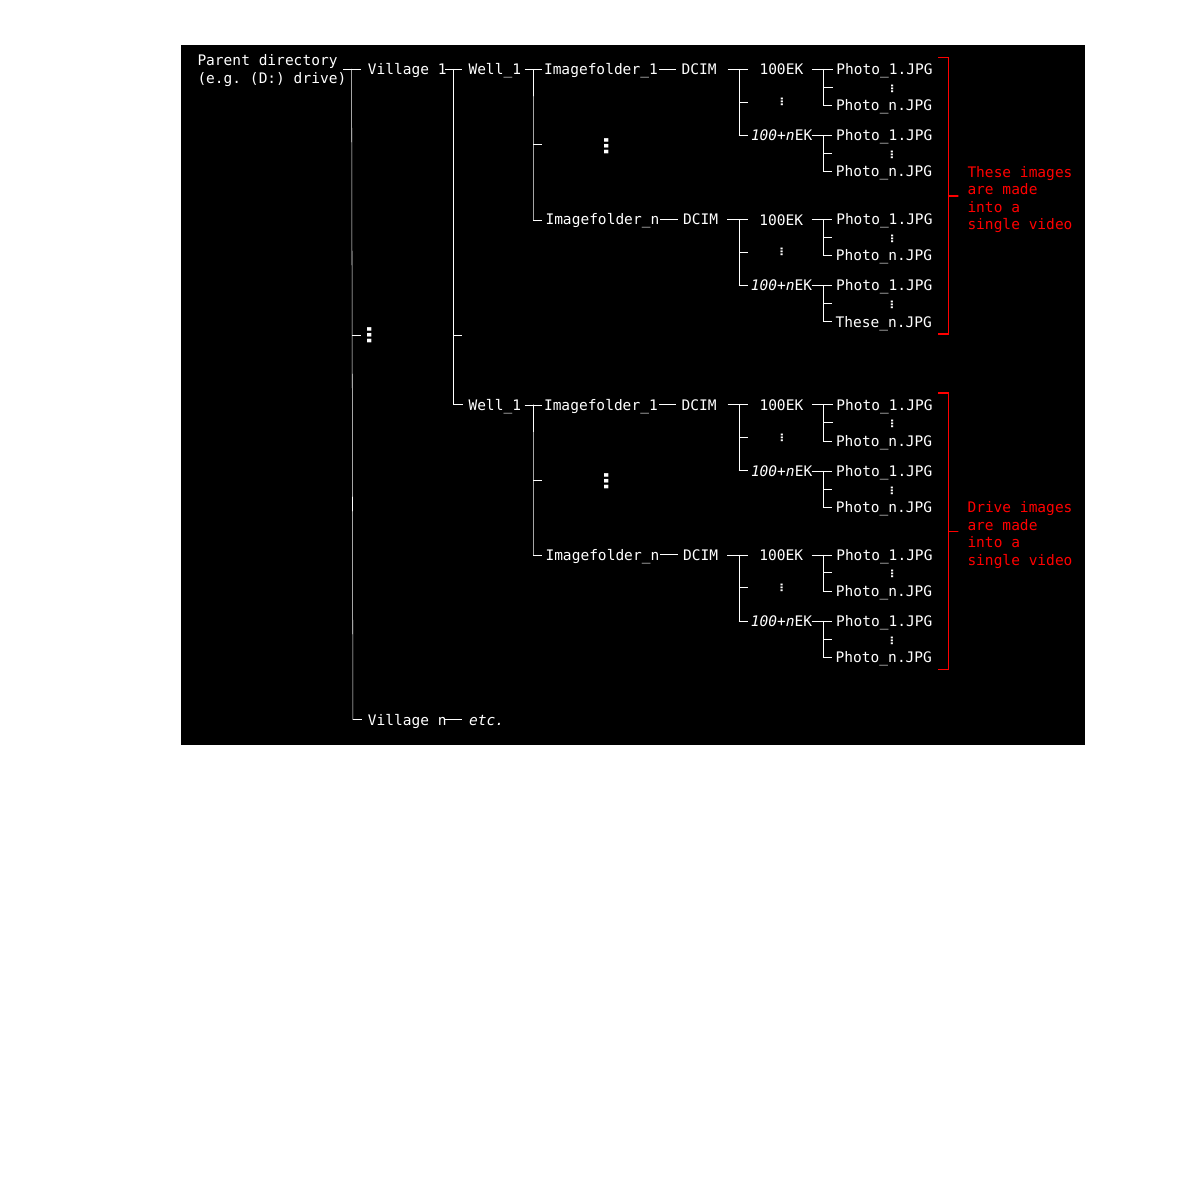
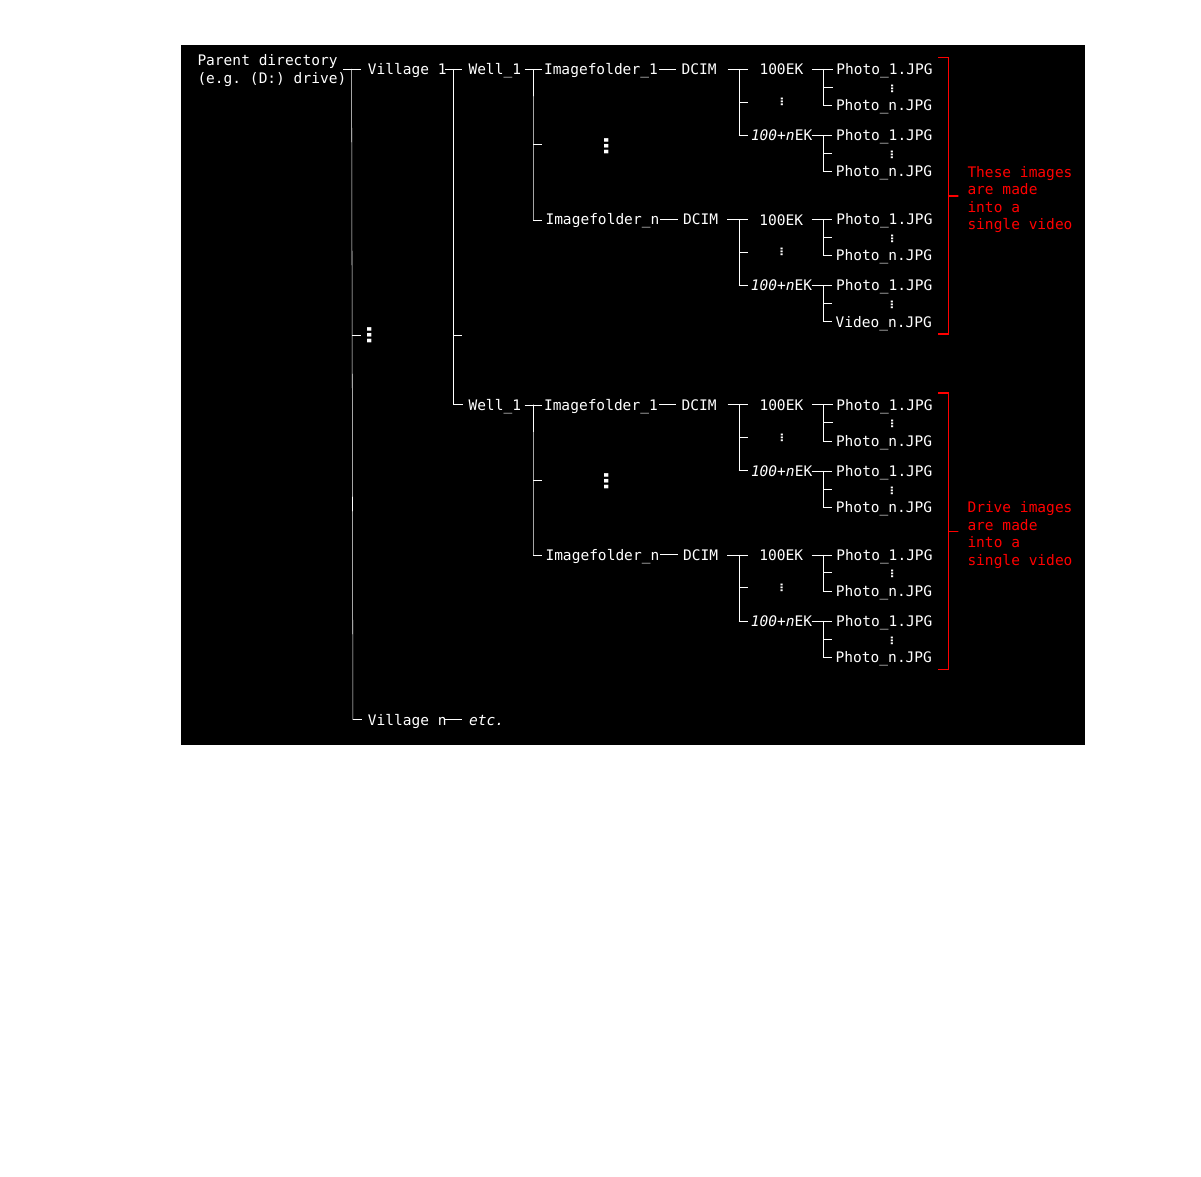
These_n.JPG: These_n.JPG -> Video_n.JPG
